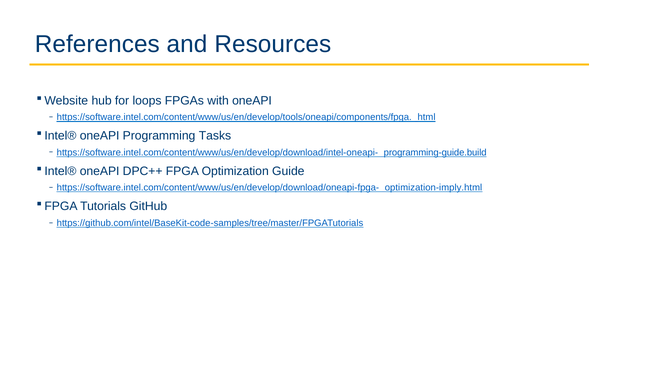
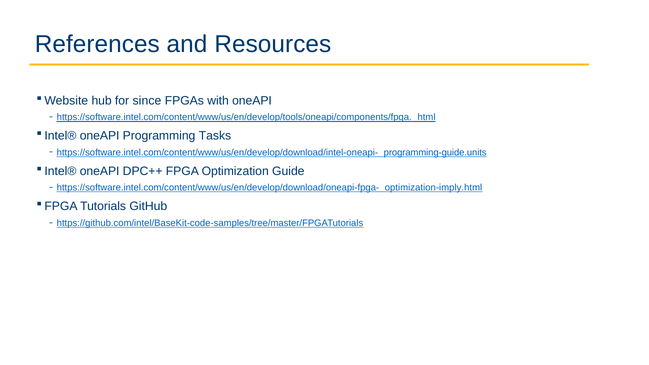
loops: loops -> since
programming-guide.build: programming-guide.build -> programming-guide.units
